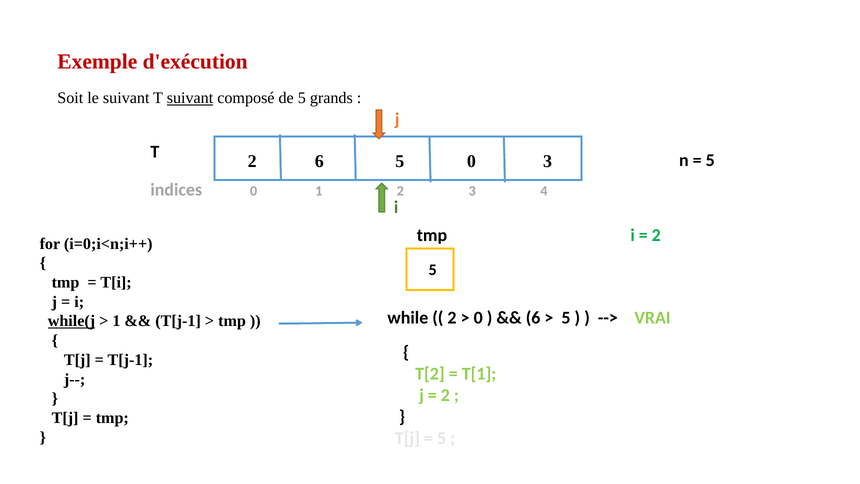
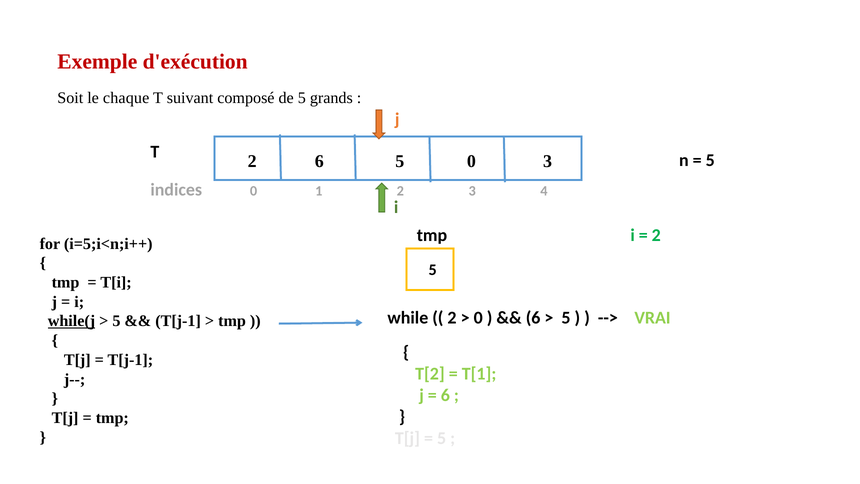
le suivant: suivant -> chaque
suivant at (190, 98) underline: present -> none
i=0;i<n;i++: i=0;i<n;i++ -> i=5;i<n;i++
1 at (116, 321): 1 -> 5
2 at (445, 395): 2 -> 6
